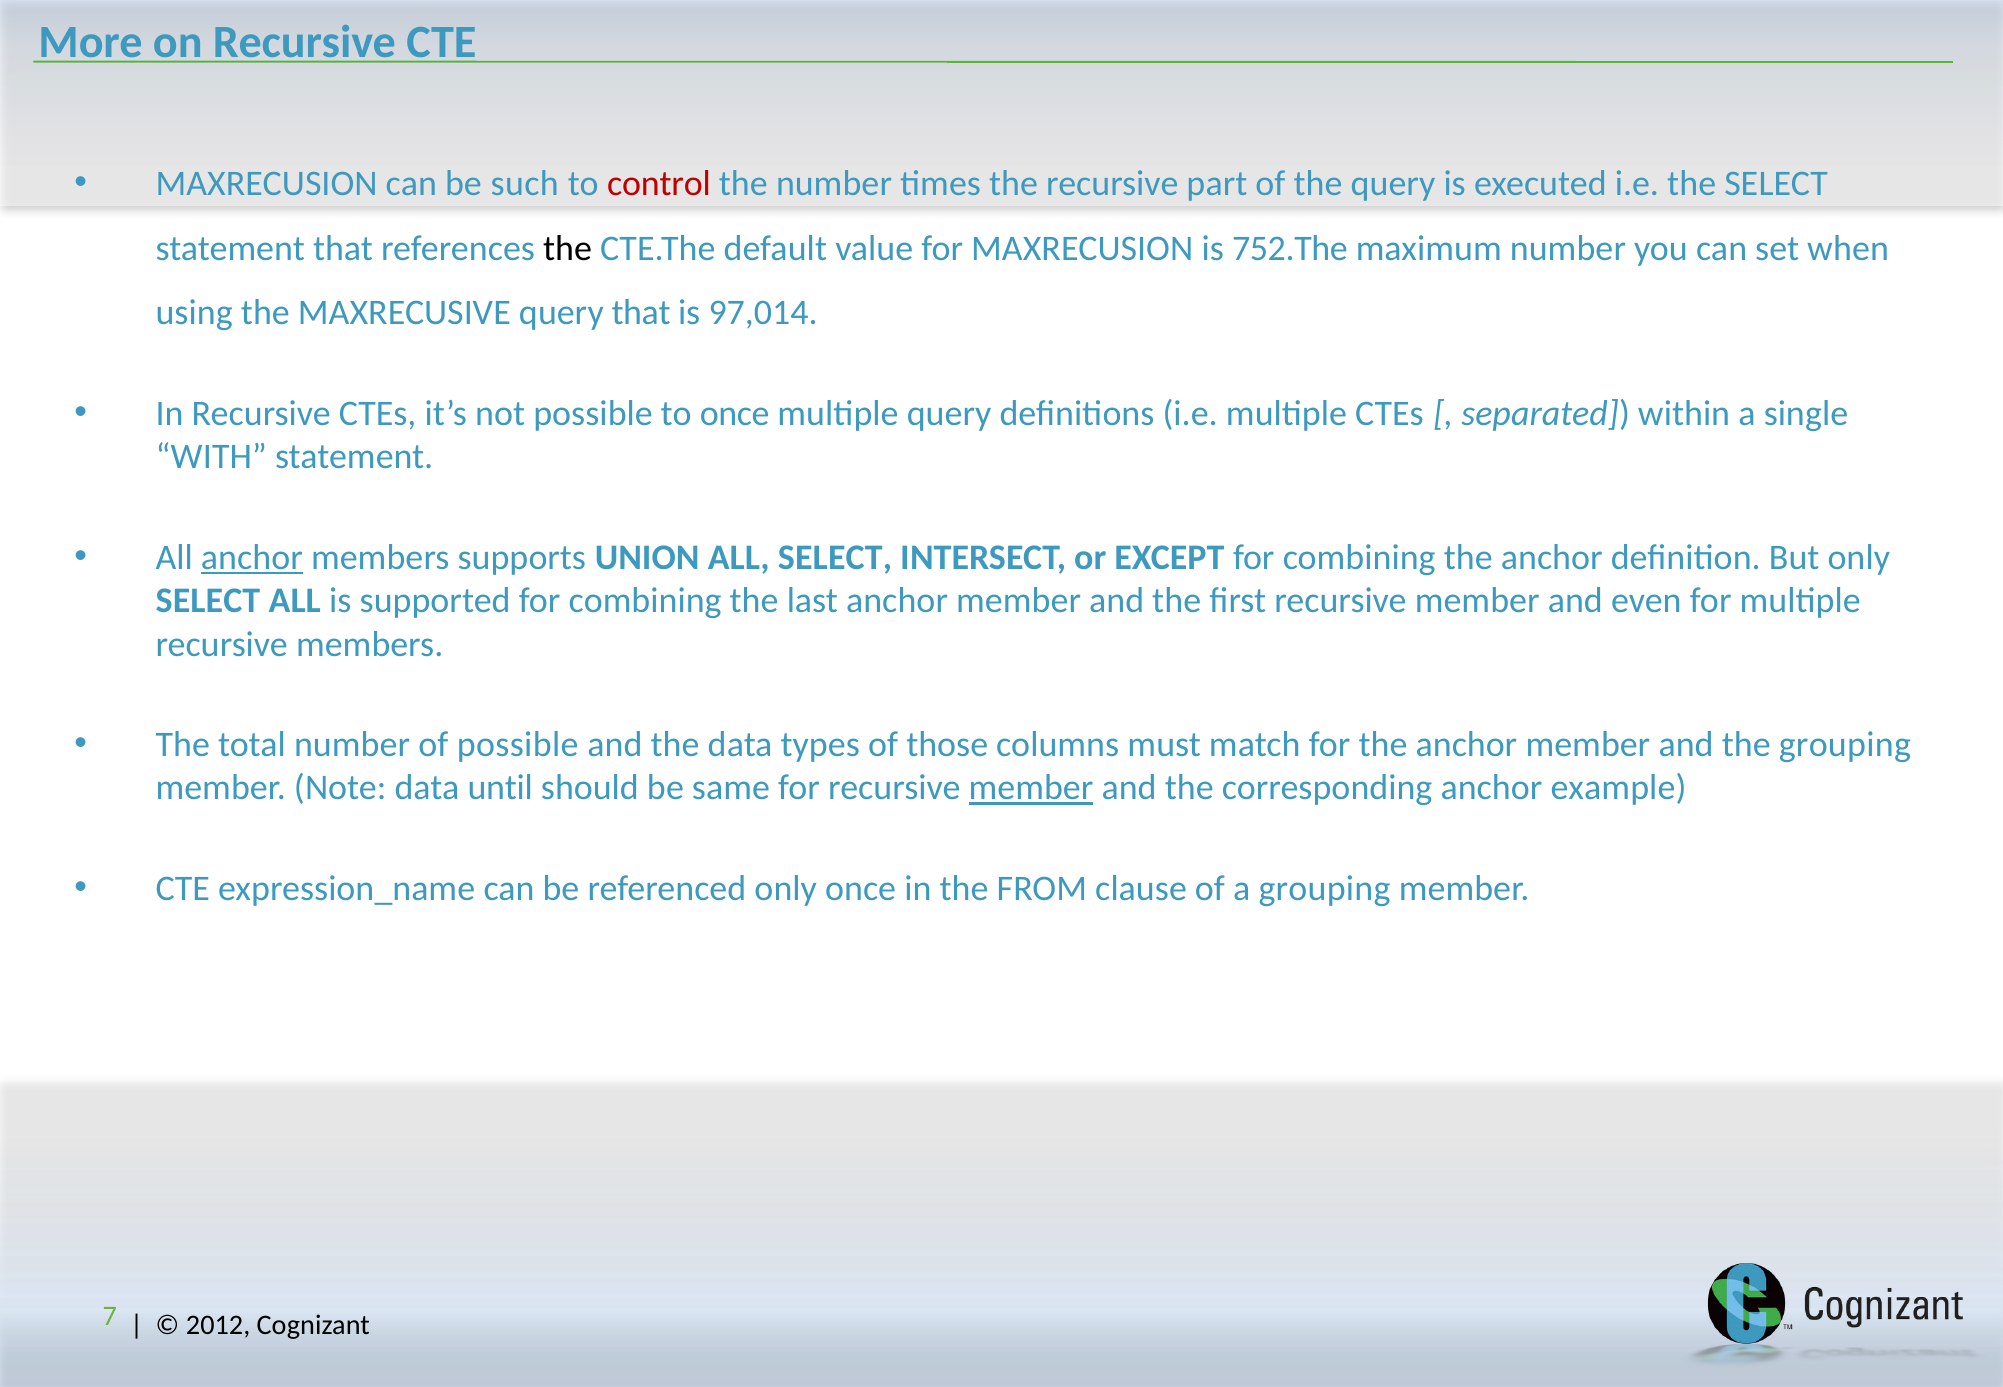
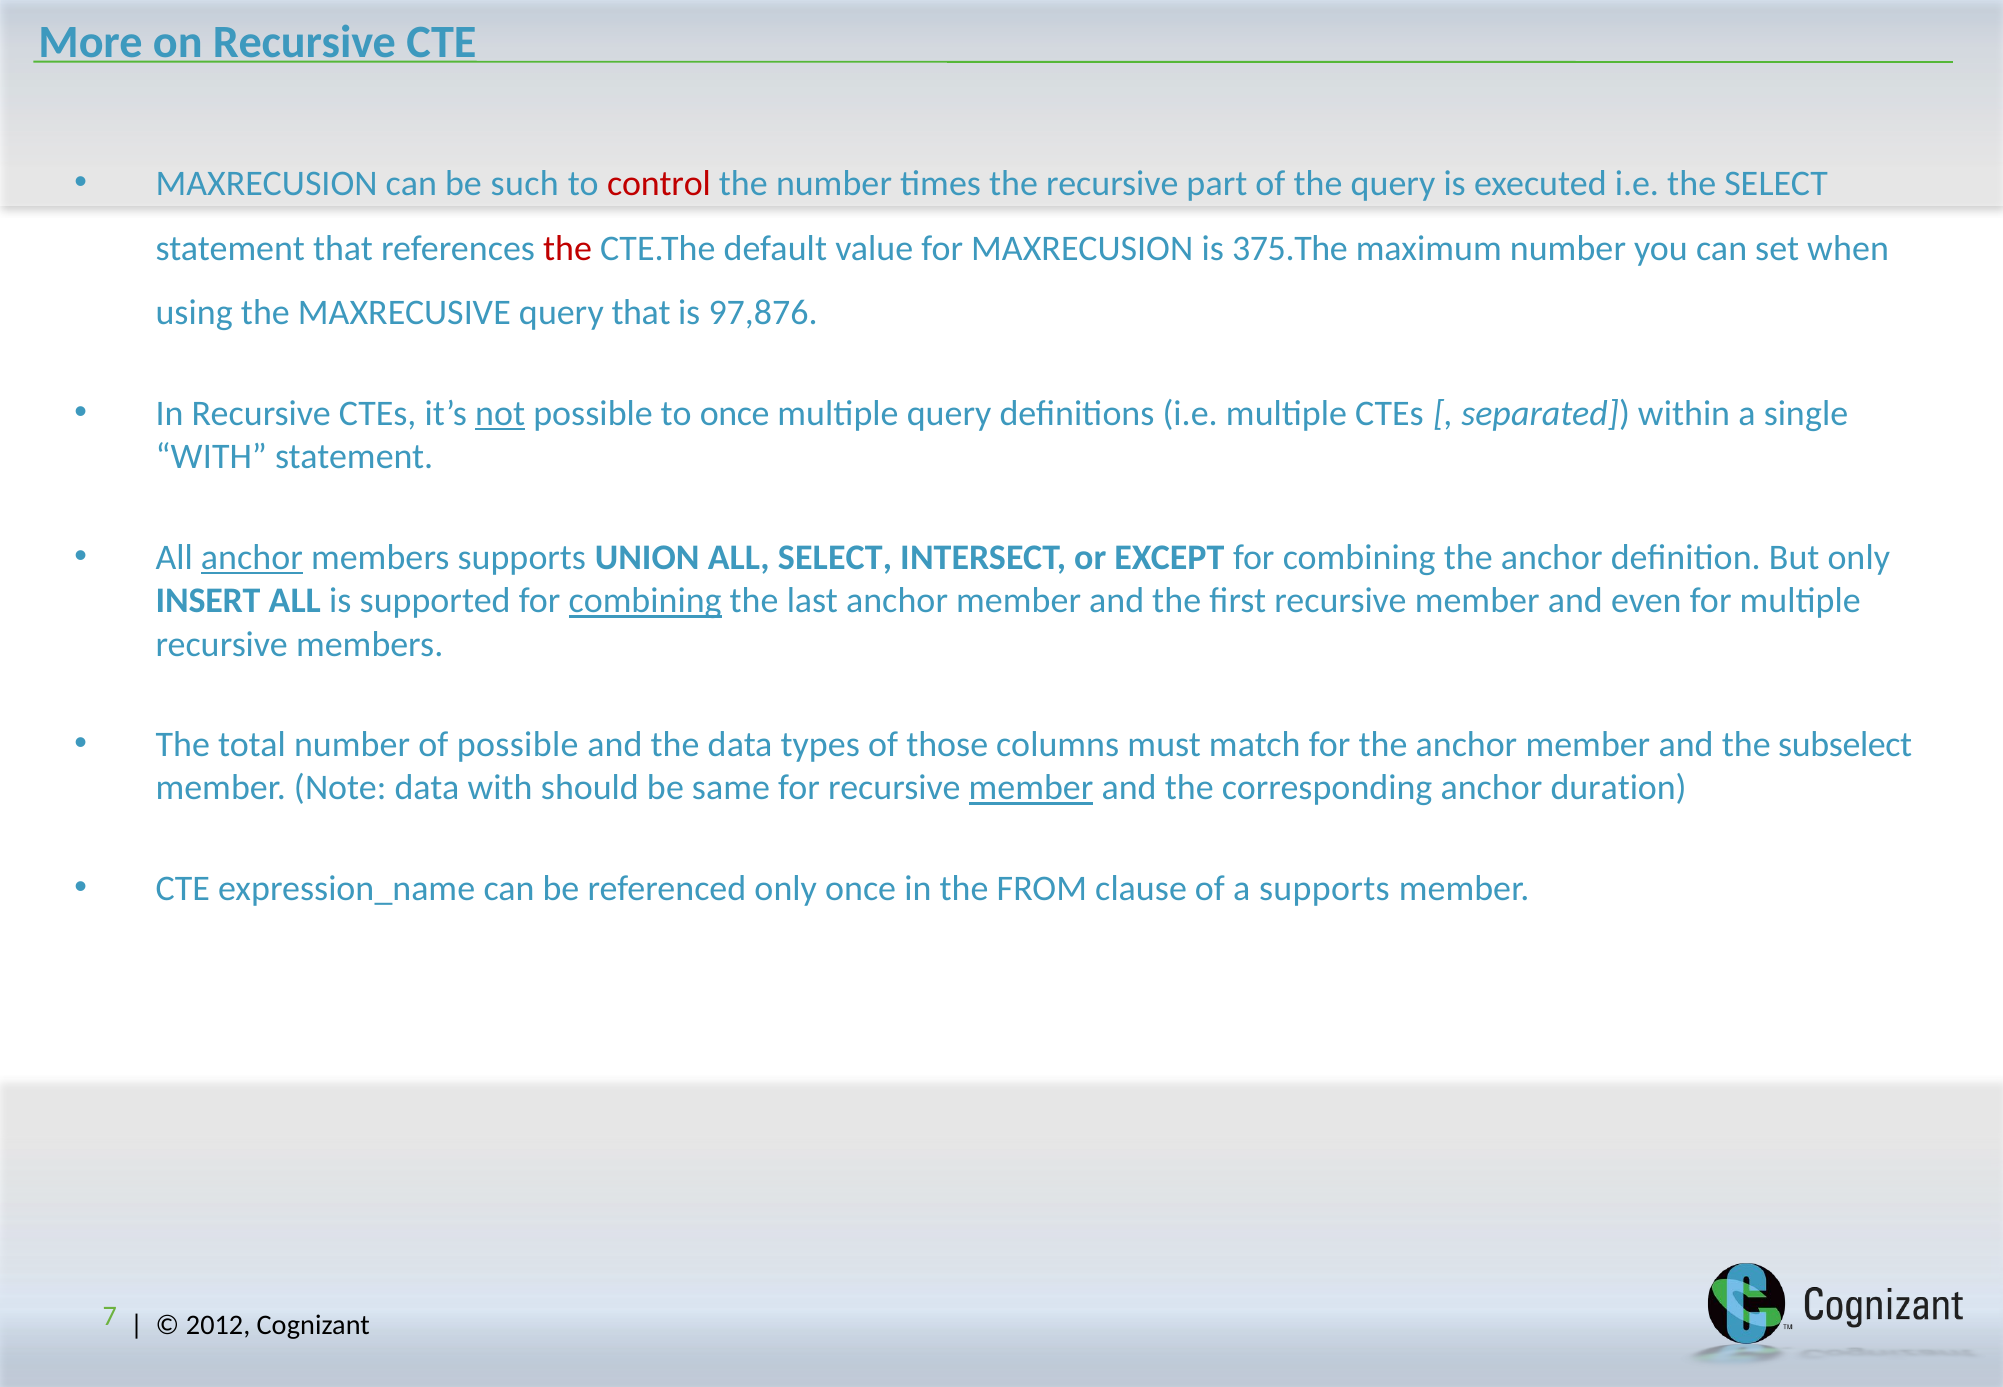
the at (568, 248) colour: black -> red
752.The: 752.The -> 375.The
97,014: 97,014 -> 97,876
not underline: none -> present
SELECT at (208, 601): SELECT -> INSERT
combining at (645, 601) underline: none -> present
the grouping: grouping -> subselect
data until: until -> with
example: example -> duration
a grouping: grouping -> supports
